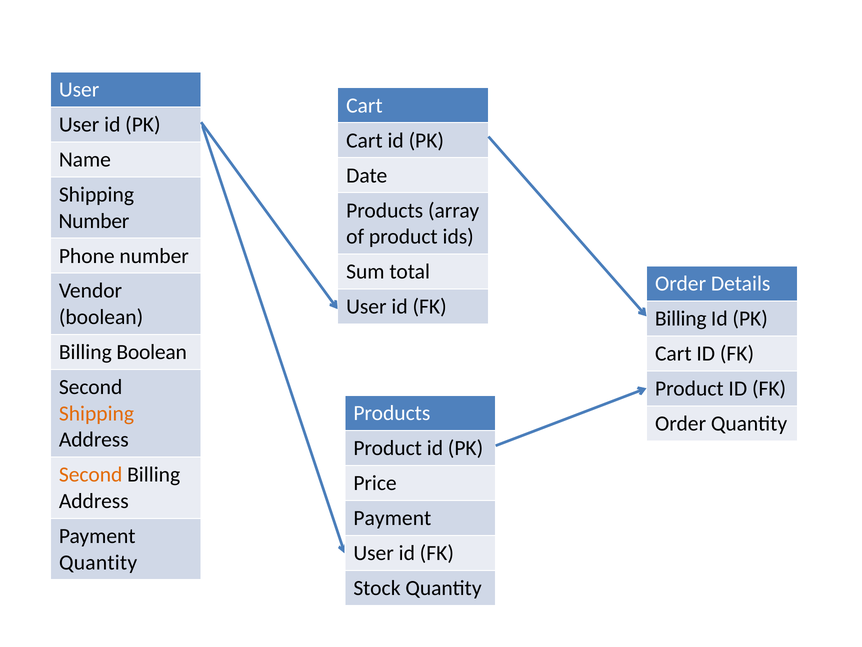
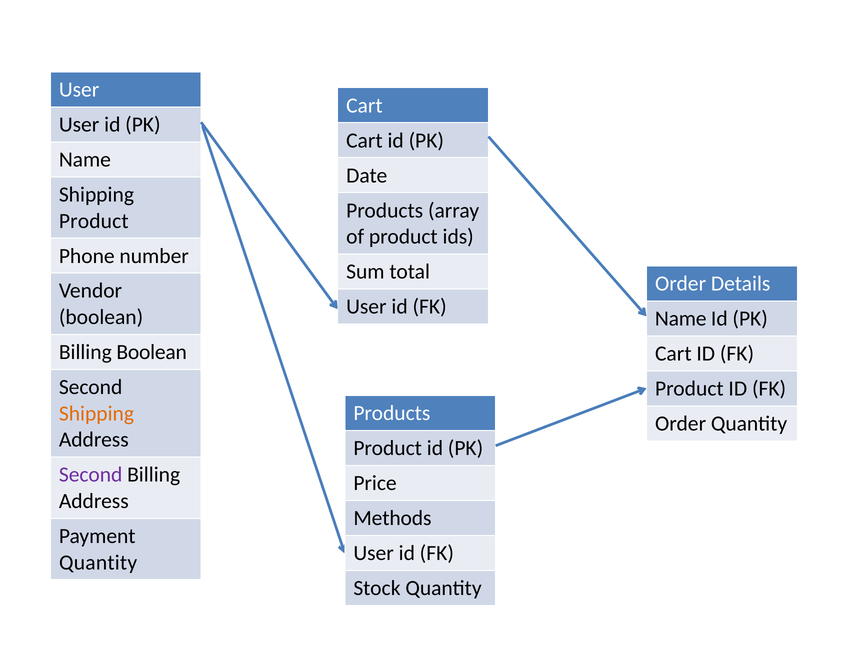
Number at (94, 221): Number -> Product
Billing at (681, 318): Billing -> Name
Second at (91, 474) colour: orange -> purple
Payment at (392, 518): Payment -> Methods
